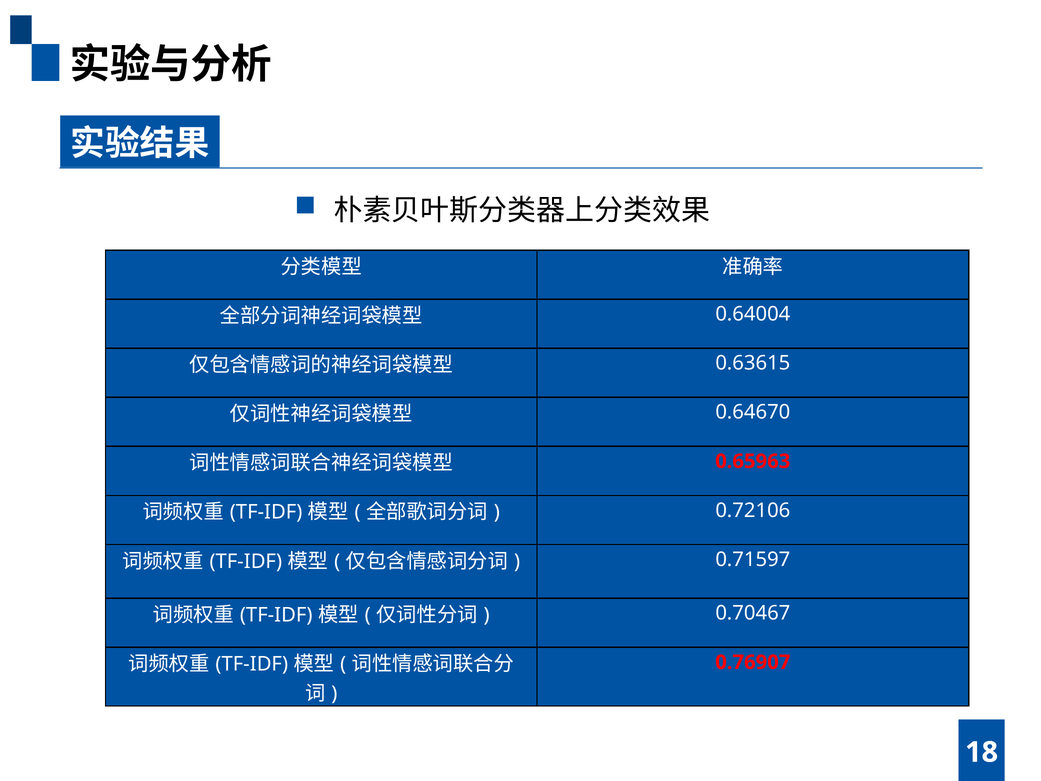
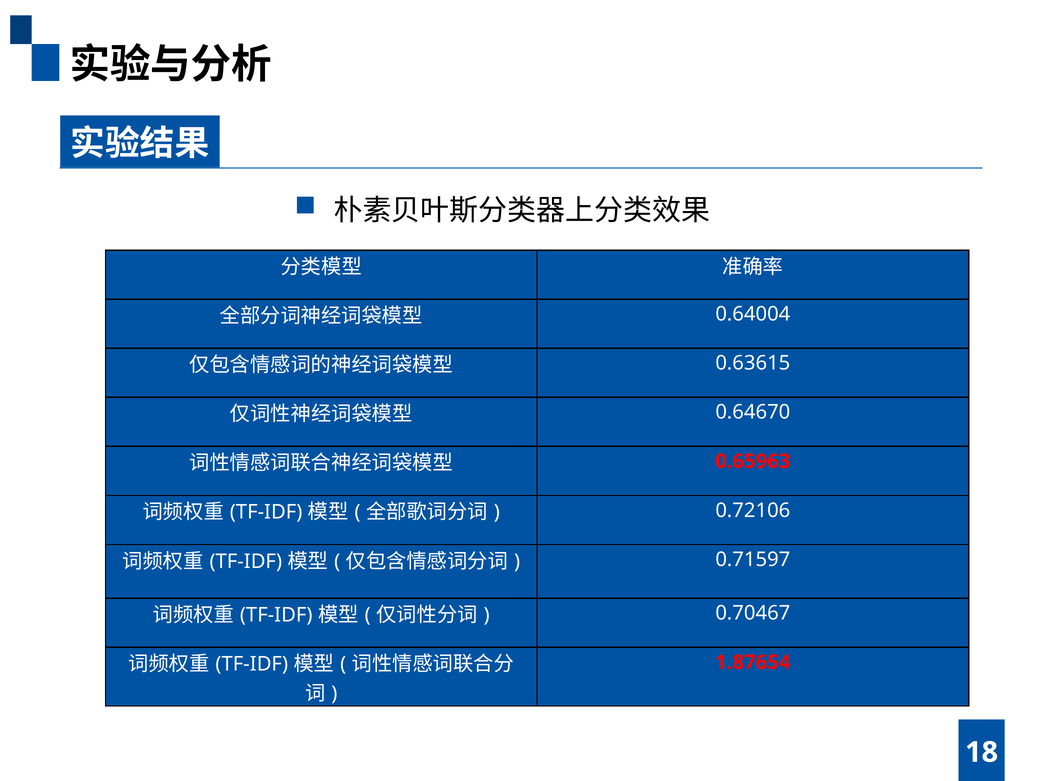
0.76907: 0.76907 -> 1.87654
